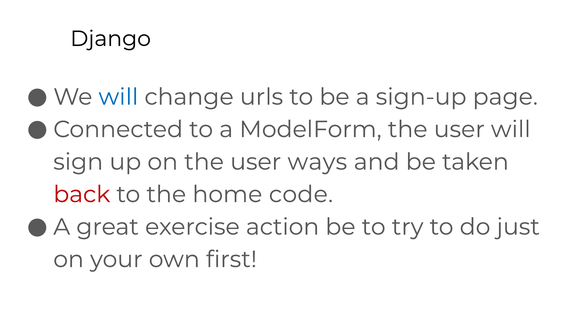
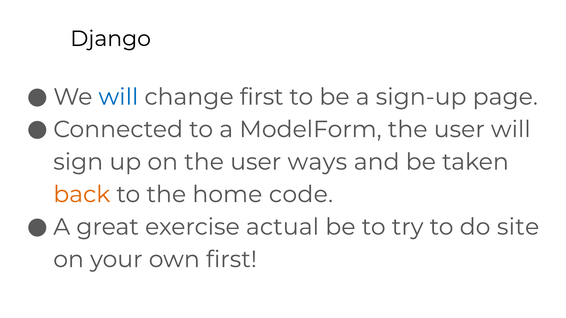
change urls: urls -> first
back colour: red -> orange
action: action -> actual
just: just -> site
